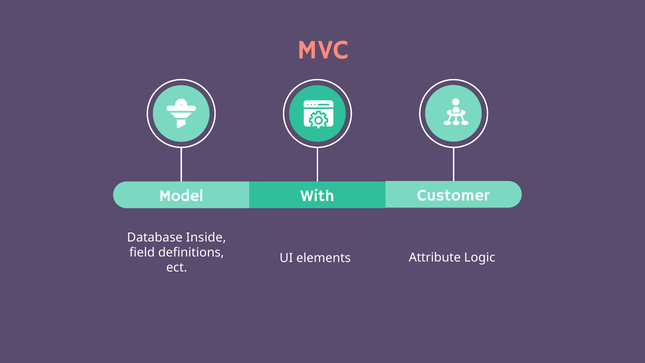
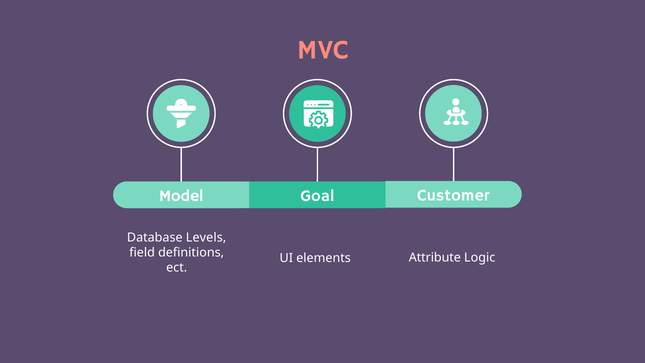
With: With -> Goal
Inside: Inside -> Levels
